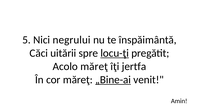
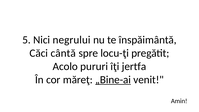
uitării: uitării -> cântă
locu-ţi underline: present -> none
Acolo măreţ: măreţ -> pururi
